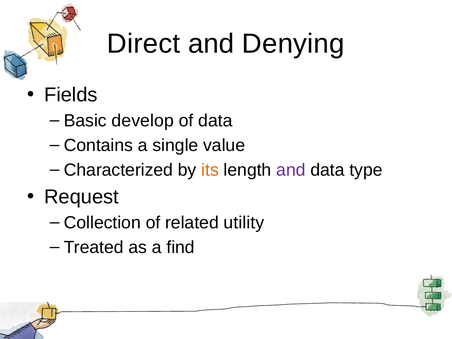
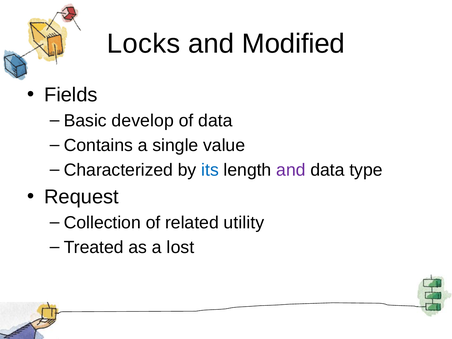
Direct: Direct -> Locks
Denying: Denying -> Modified
its colour: orange -> blue
find: find -> lost
